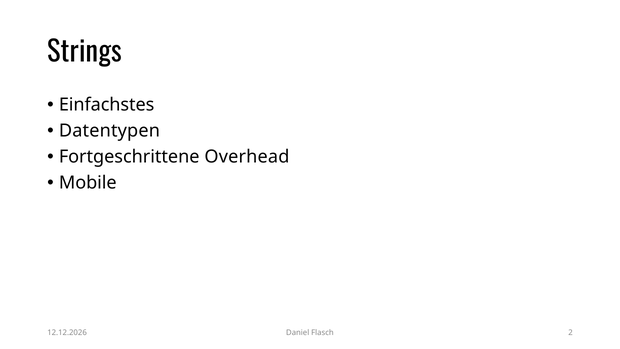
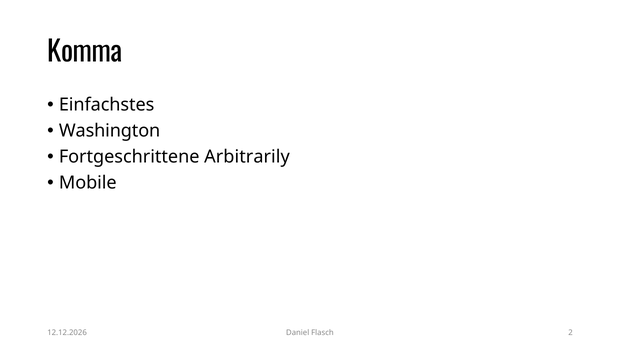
Strings: Strings -> Komma
Datentypen: Datentypen -> Washington
Overhead: Overhead -> Arbitrarily
